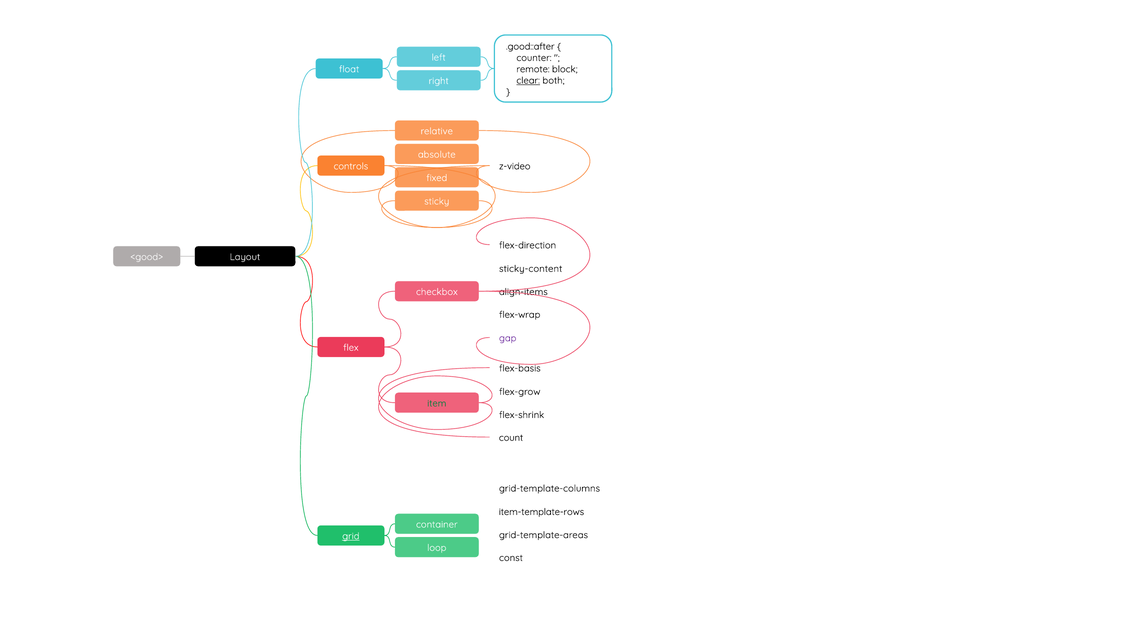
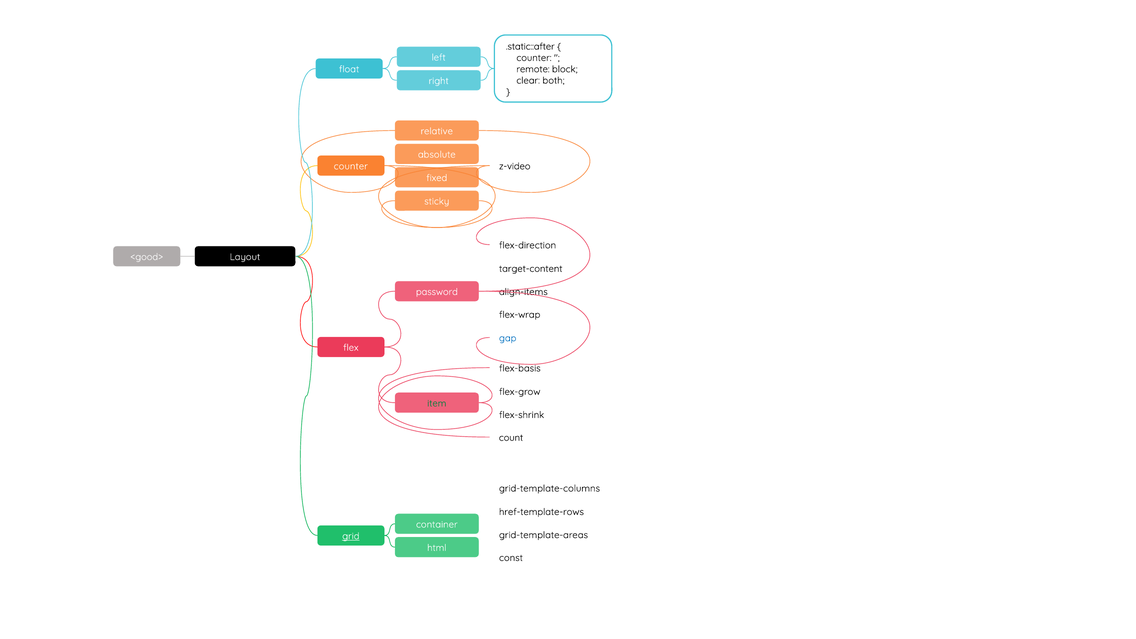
.good::after: .good::after -> .static::after
clear underline: present -> none
controls at (351, 166): controls -> counter
sticky-content: sticky-content -> target-content
checkbox: checkbox -> password
gap colour: purple -> blue
item-template-rows: item-template-rows -> href-template-rows
loop: loop -> html
